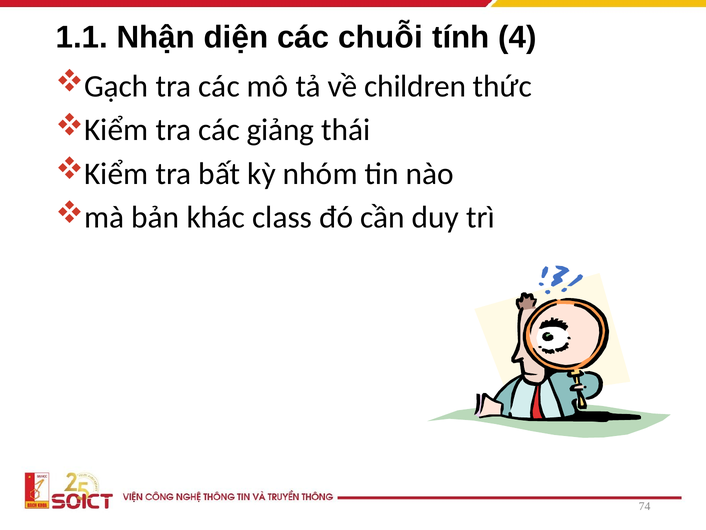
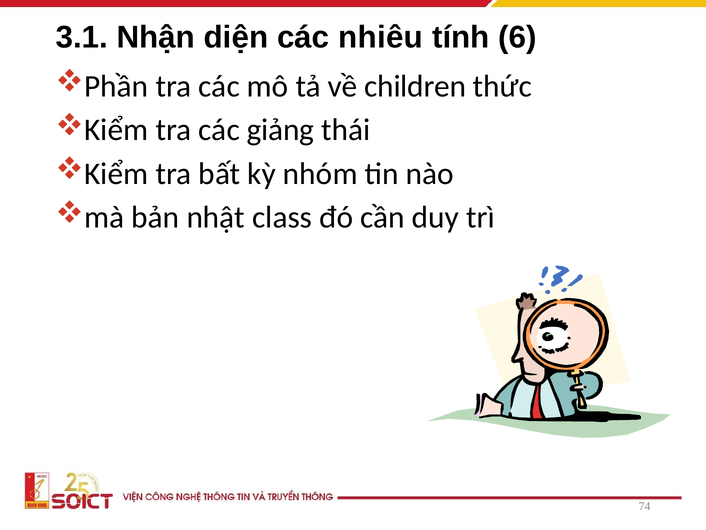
1.1: 1.1 -> 3.1
chuỗi: chuỗi -> nhiêu
4: 4 -> 6
Gạch: Gạch -> Phần
khác: khác -> nhật
